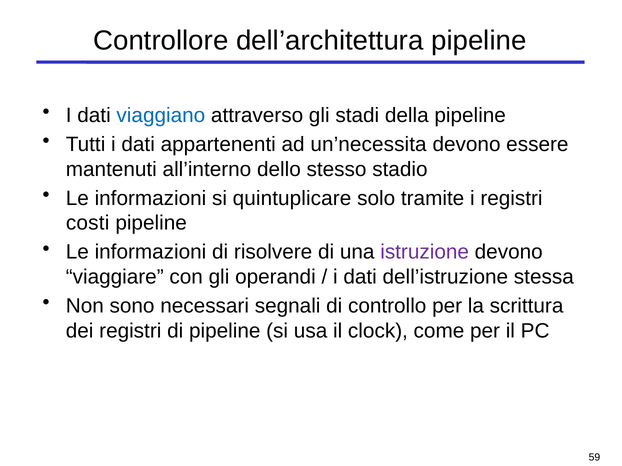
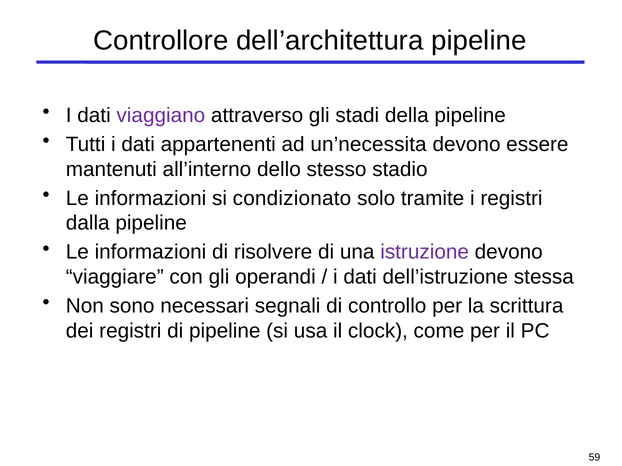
viaggiano colour: blue -> purple
quintuplicare: quintuplicare -> condizionato
costi: costi -> dalla
